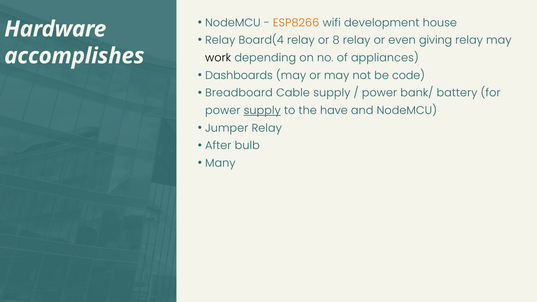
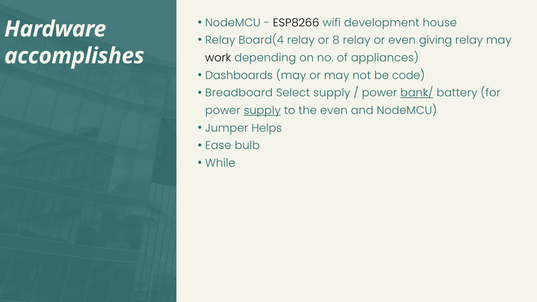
ESP8266 colour: orange -> black
Cable: Cable -> Select
bank/ underline: none -> present
the have: have -> even
Jumper Relay: Relay -> Helps
After: After -> Ease
Many: Many -> While
